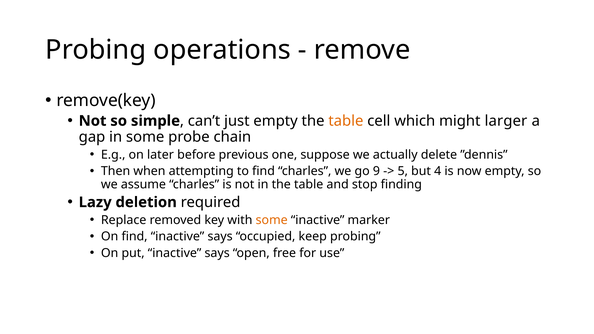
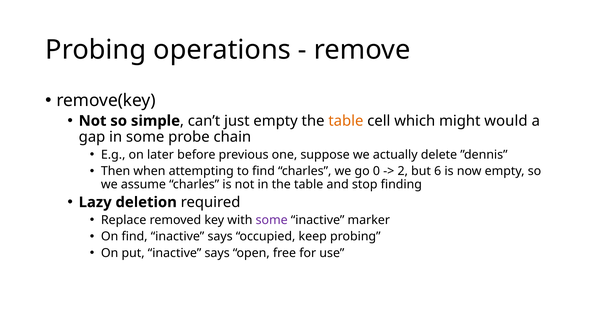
larger: larger -> would
9: 9 -> 0
5: 5 -> 2
4: 4 -> 6
some at (272, 220) colour: orange -> purple
